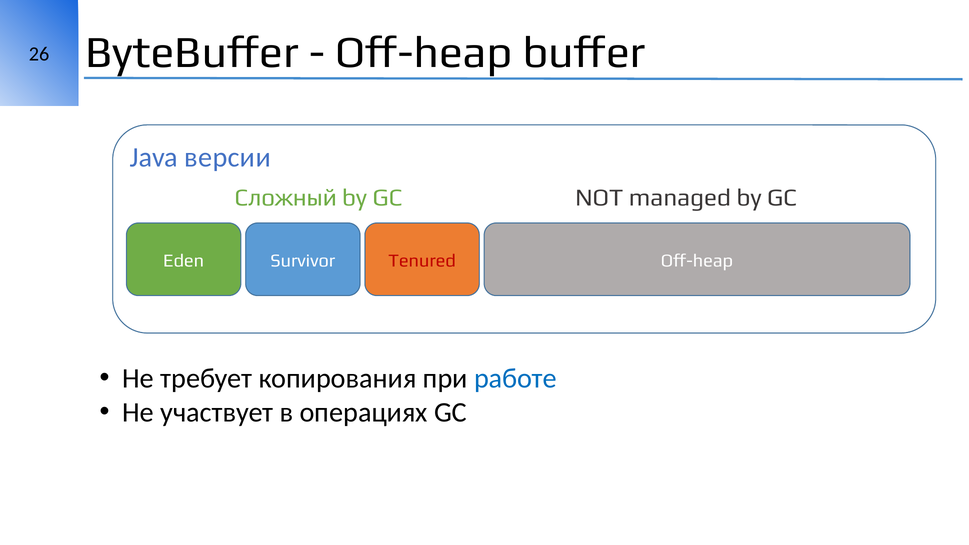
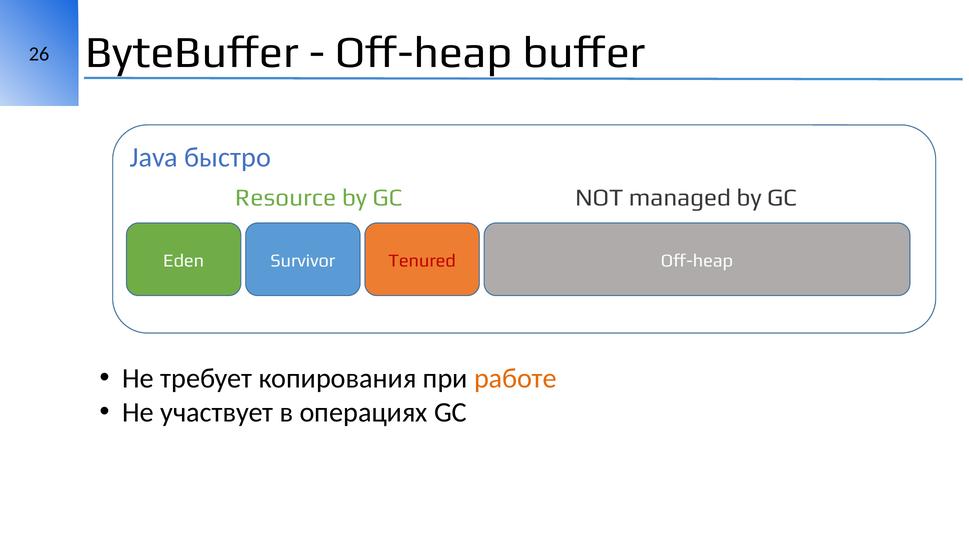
версии: версии -> быстро
Сложный: Сложный -> Resource
работе colour: blue -> orange
